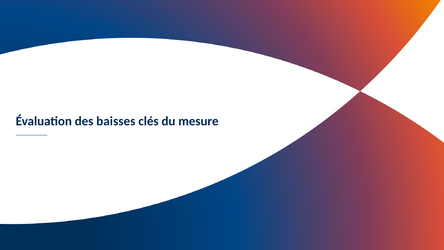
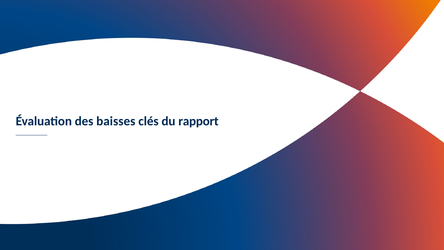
mesure: mesure -> rapport
